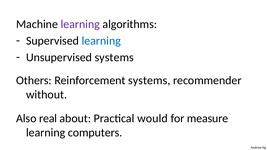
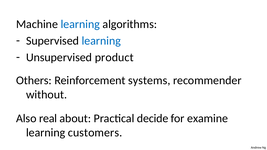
learning at (80, 24) colour: purple -> blue
Unsupervised systems: systems -> product
would: would -> decide
measure: measure -> examine
computers: computers -> customers
